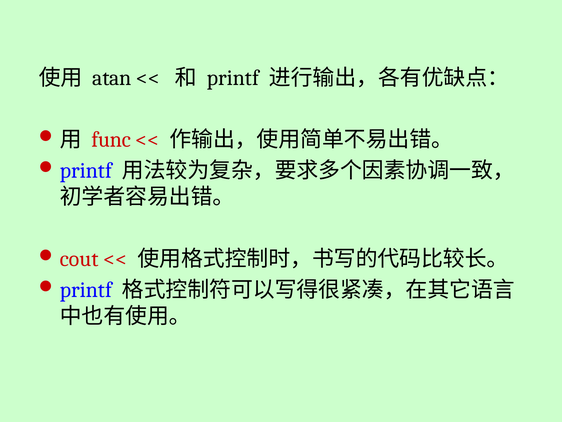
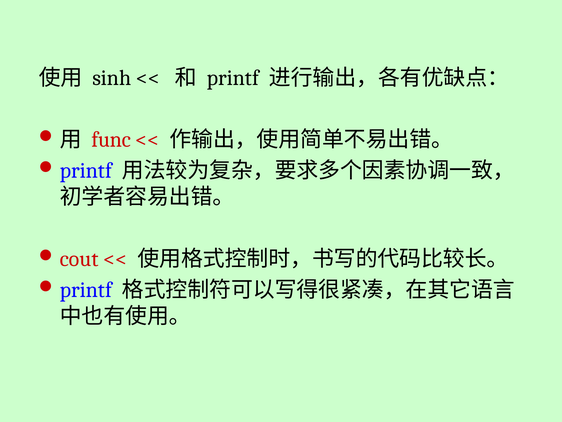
atan: atan -> sinh
